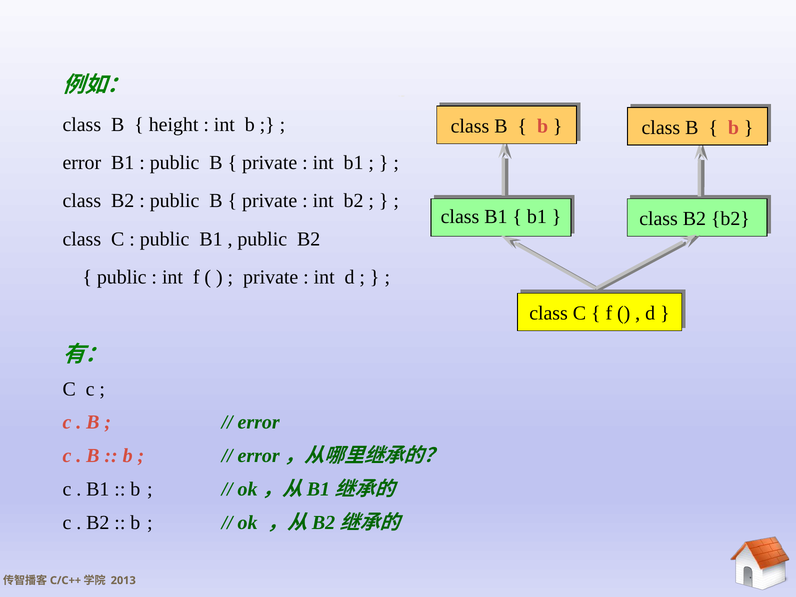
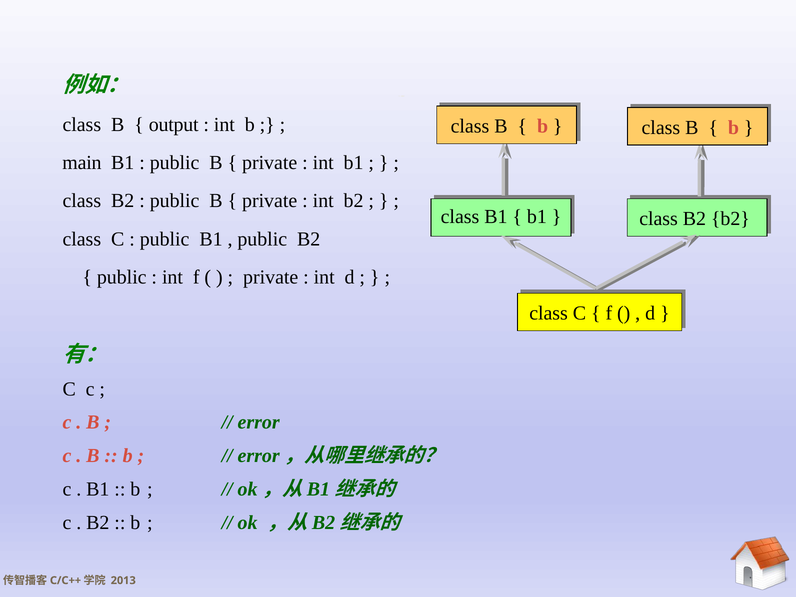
height: height -> output
error at (82, 163): error -> main
